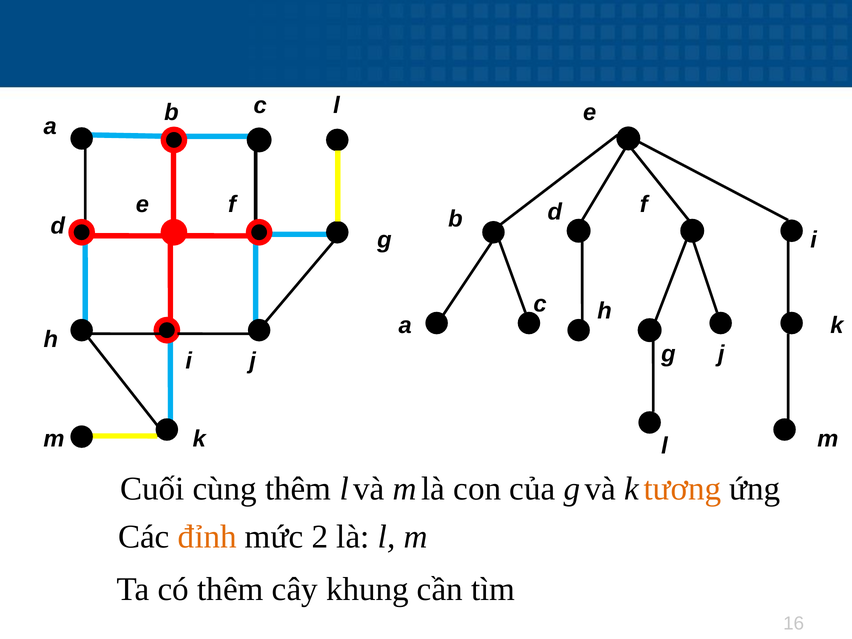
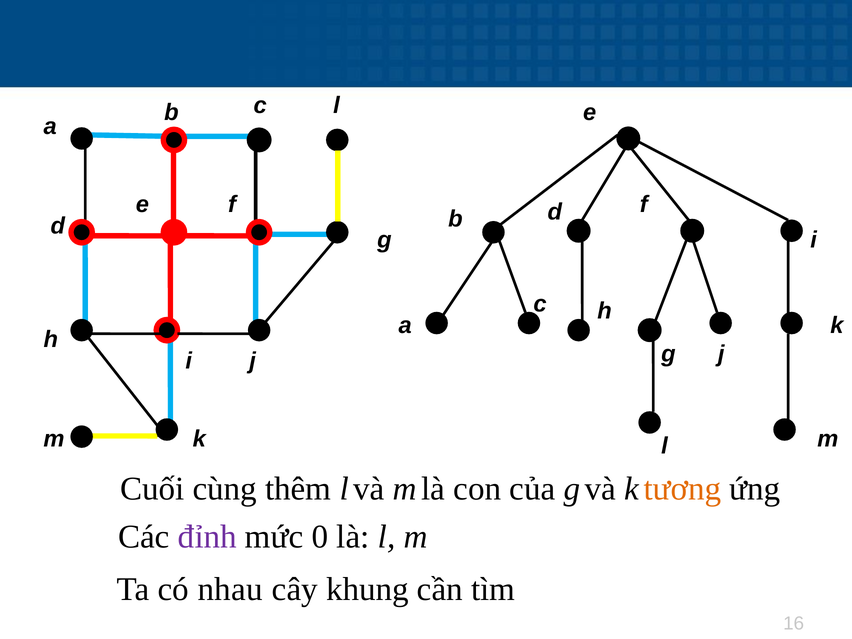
đỉnh colour: orange -> purple
2: 2 -> 0
có thêm: thêm -> nhau
